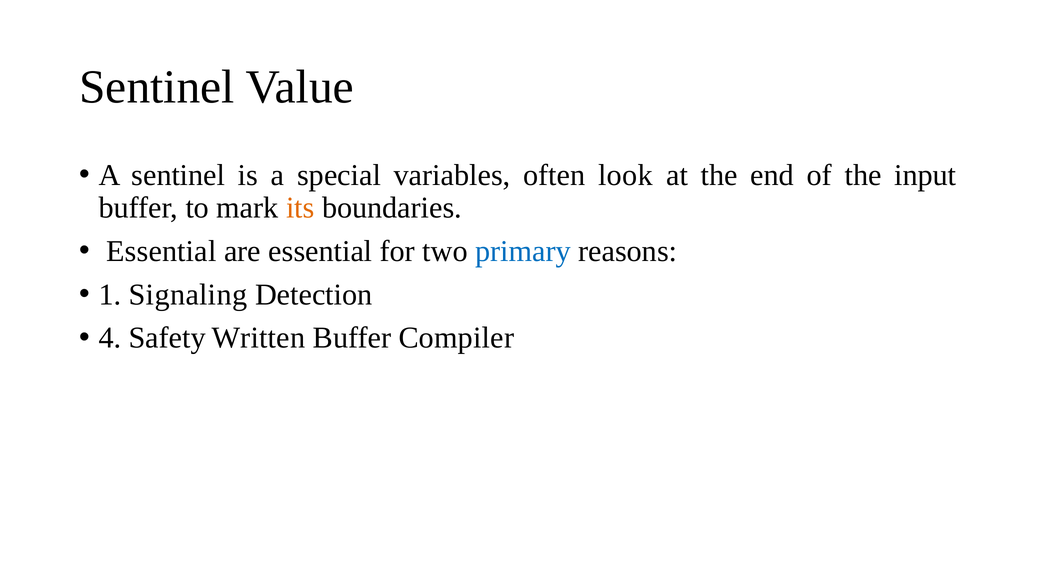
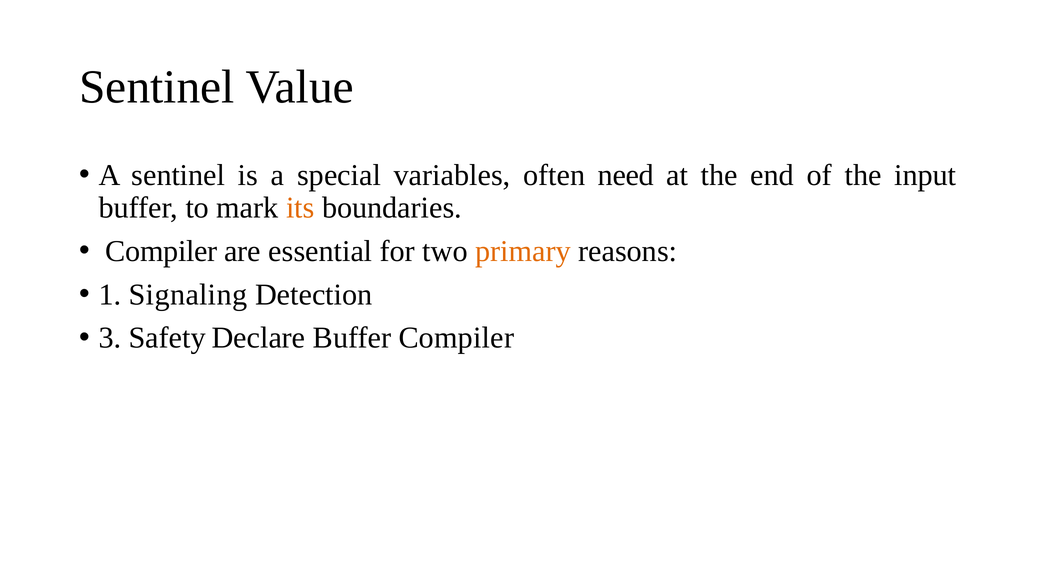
look: look -> need
Essential at (161, 251): Essential -> Compiler
primary colour: blue -> orange
4: 4 -> 3
Written: Written -> Declare
